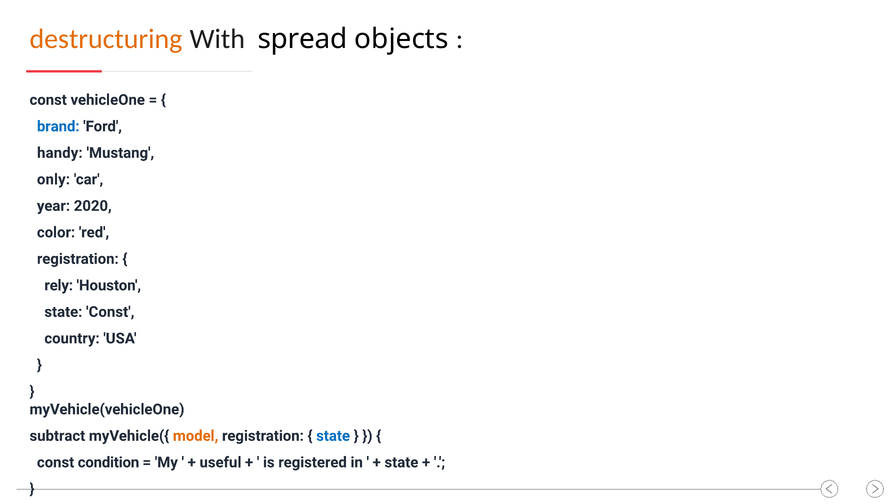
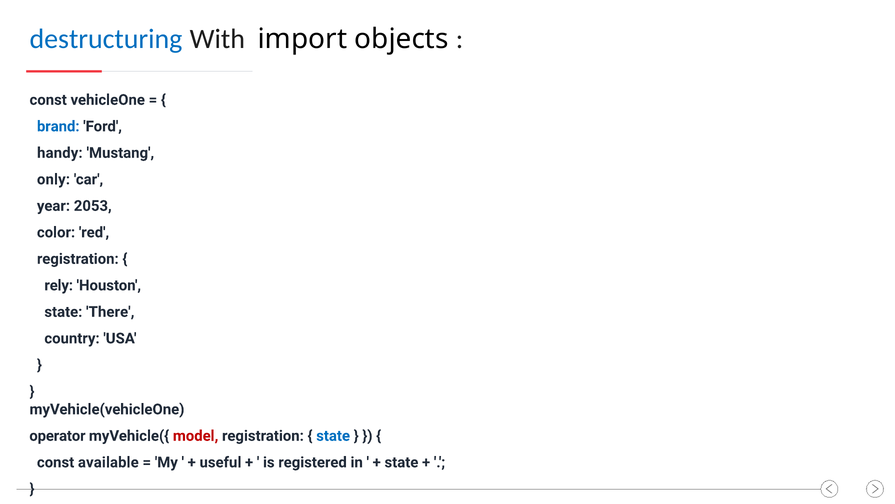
destructuring colour: orange -> blue
spread: spread -> import
2020: 2020 -> 2053
state Const: Const -> There
subtract: subtract -> operator
model colour: orange -> red
condition: condition -> available
